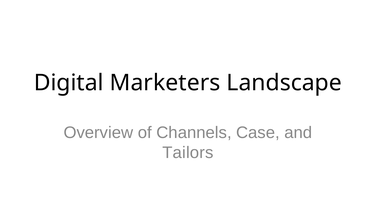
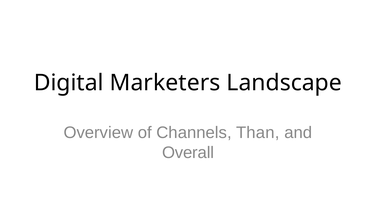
Case: Case -> Than
Tailors: Tailors -> Overall
